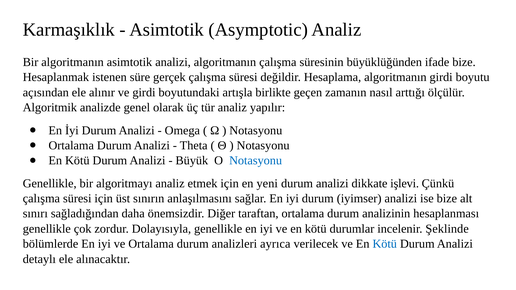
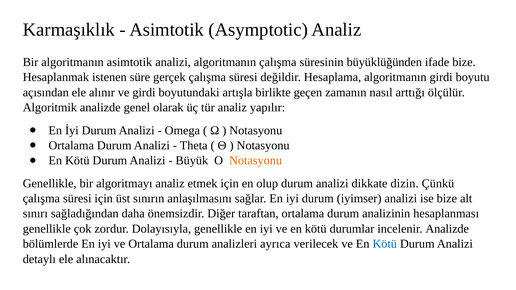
Notasyonu at (256, 161) colour: blue -> orange
yeni: yeni -> olup
işlevi: işlevi -> dizin
incelenir Şeklinde: Şeklinde -> Analizde
